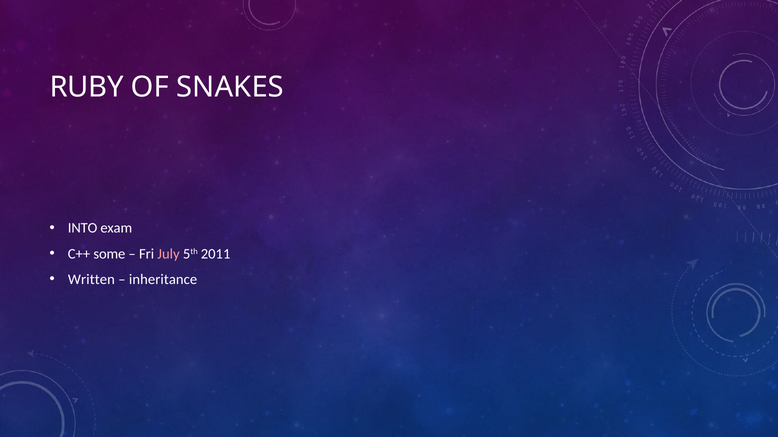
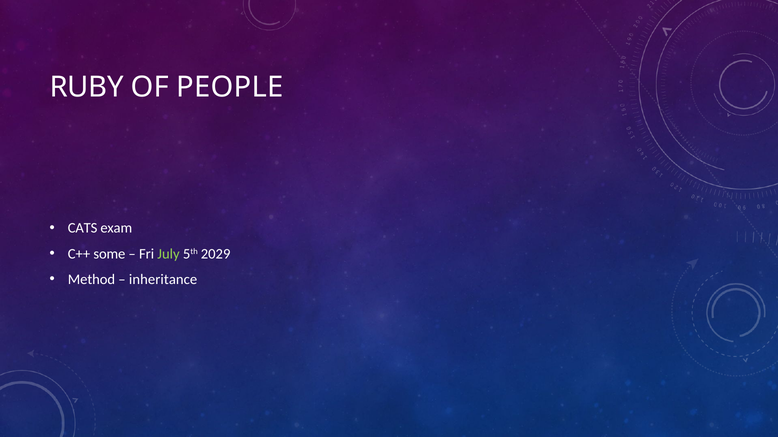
SNAKES: SNAKES -> PEOPLE
INTO: INTO -> CATS
July colour: pink -> light green
2011: 2011 -> 2029
Written: Written -> Method
